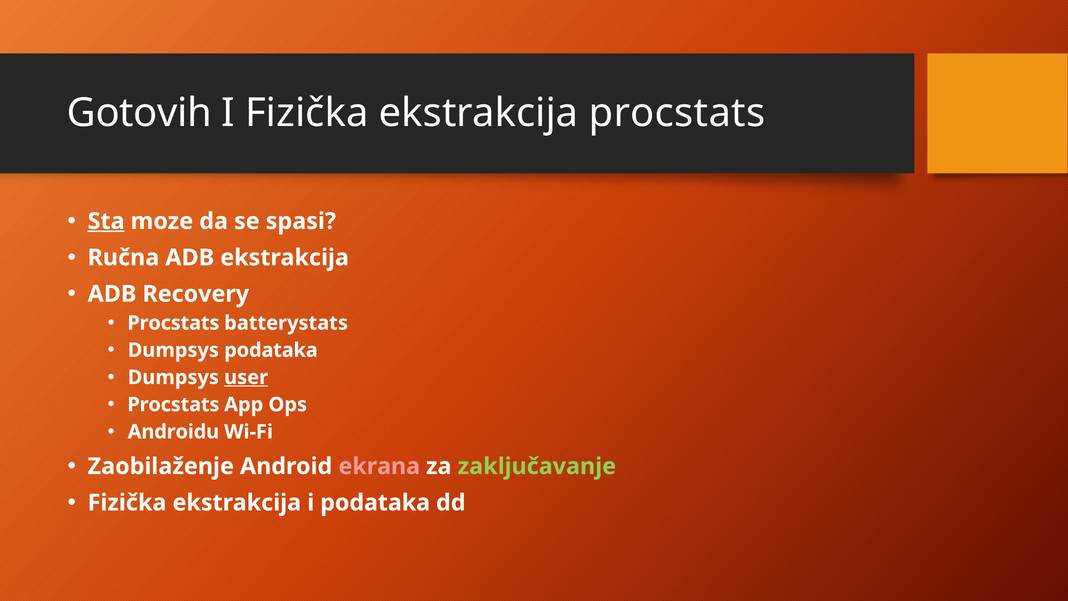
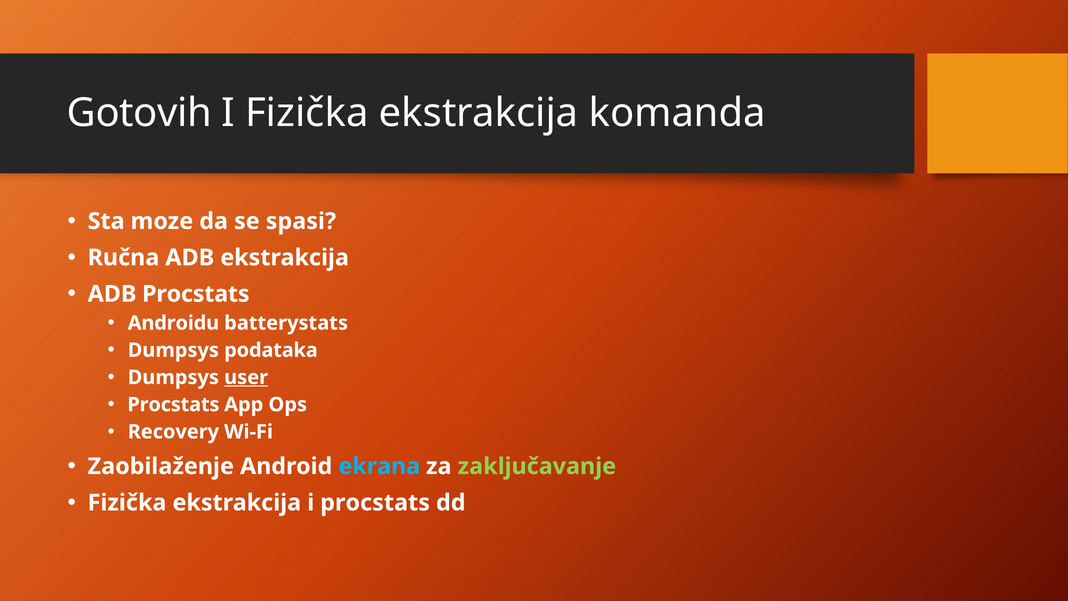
ekstrakcija procstats: procstats -> komanda
Sta underline: present -> none
ADB Recovery: Recovery -> Procstats
Procstats at (173, 323): Procstats -> Androidu
Androidu: Androidu -> Recovery
ekrana colour: pink -> light blue
i podataka: podataka -> procstats
